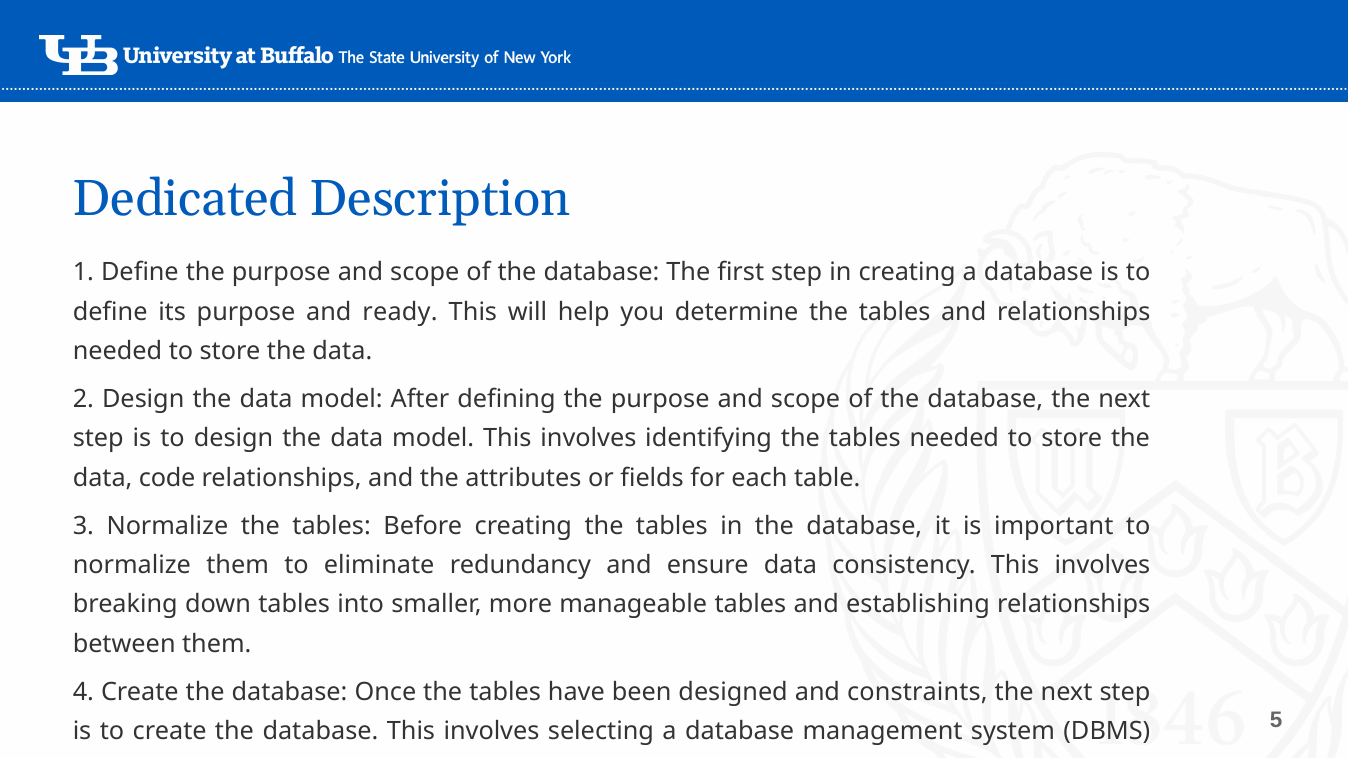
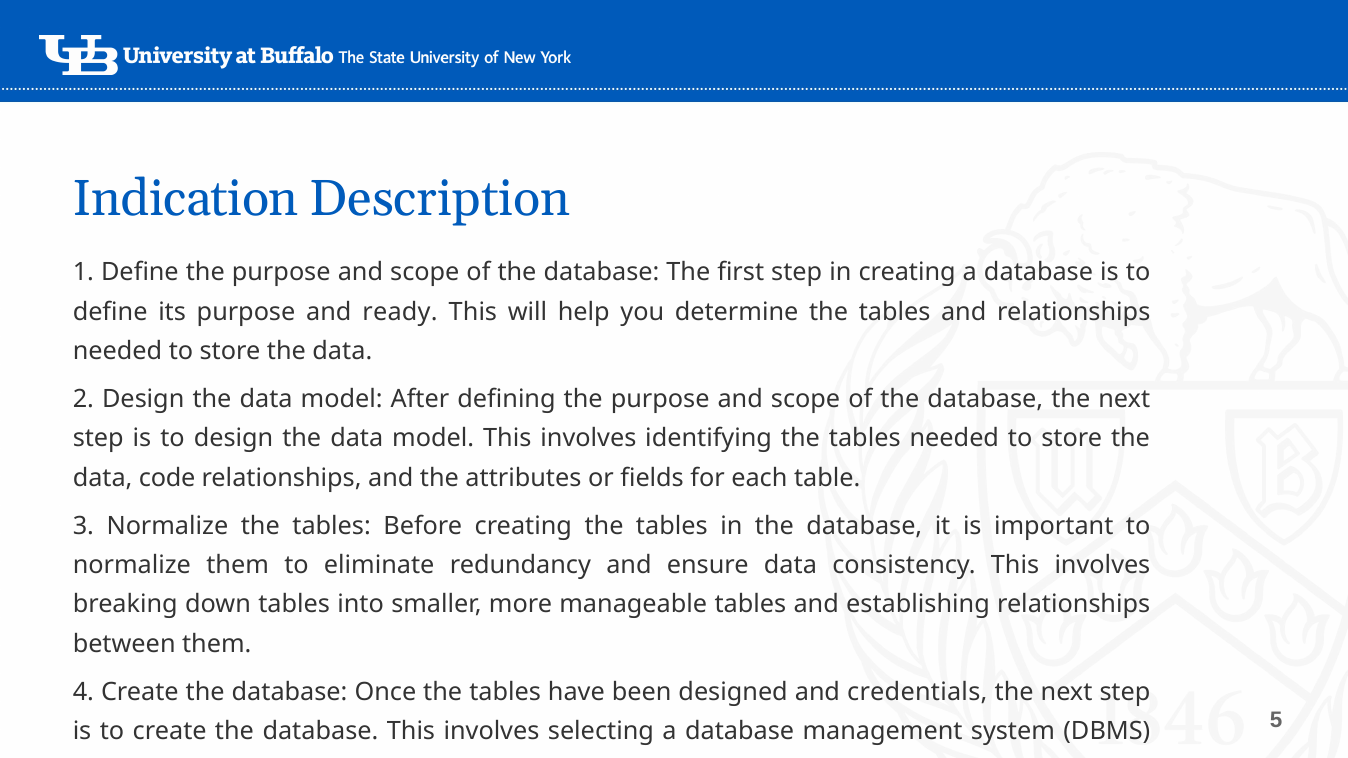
Dedicated: Dedicated -> Indication
constraints: constraints -> credentials
